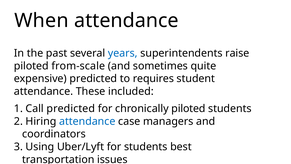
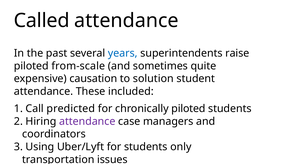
When: When -> Called
expensive predicted: predicted -> causation
requires: requires -> solution
attendance at (87, 121) colour: blue -> purple
best: best -> only
